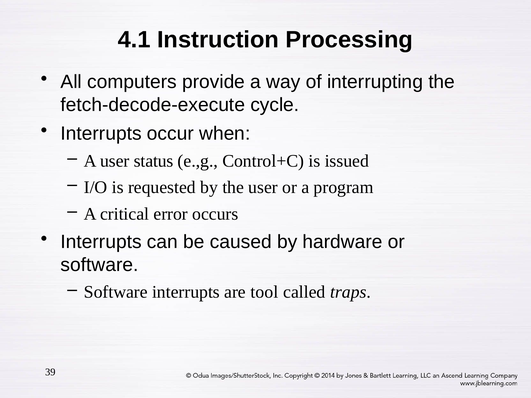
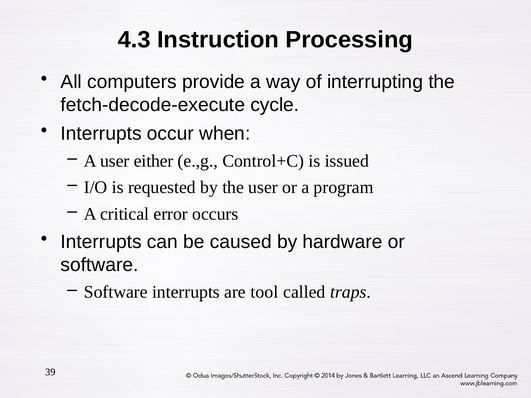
4.1: 4.1 -> 4.3
status: status -> either
